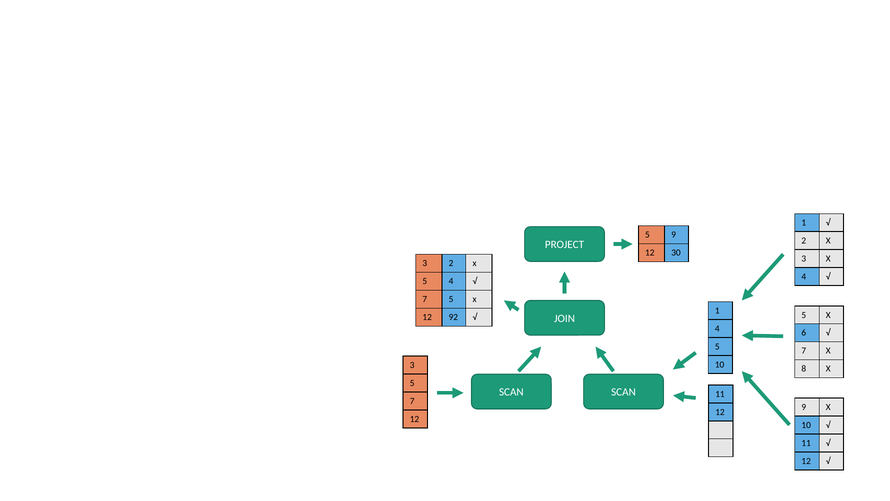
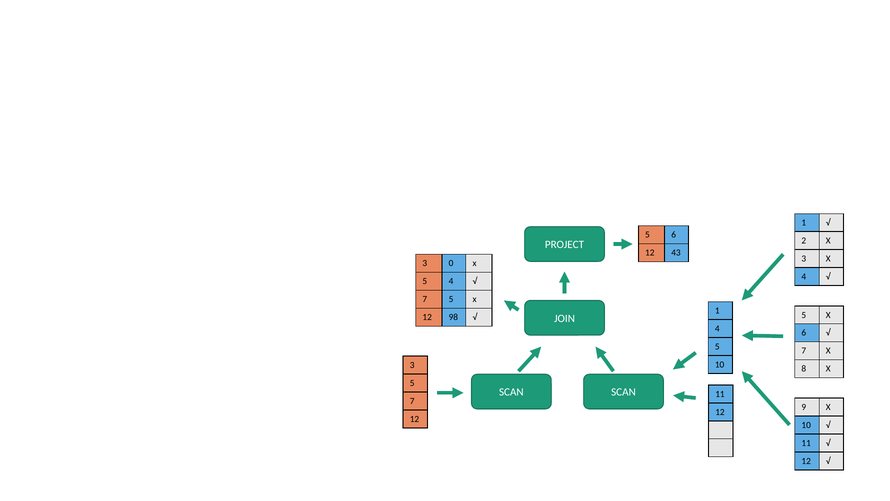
5 9: 9 -> 6
30: 30 -> 43
3 2: 2 -> 0
92: 92 -> 98
